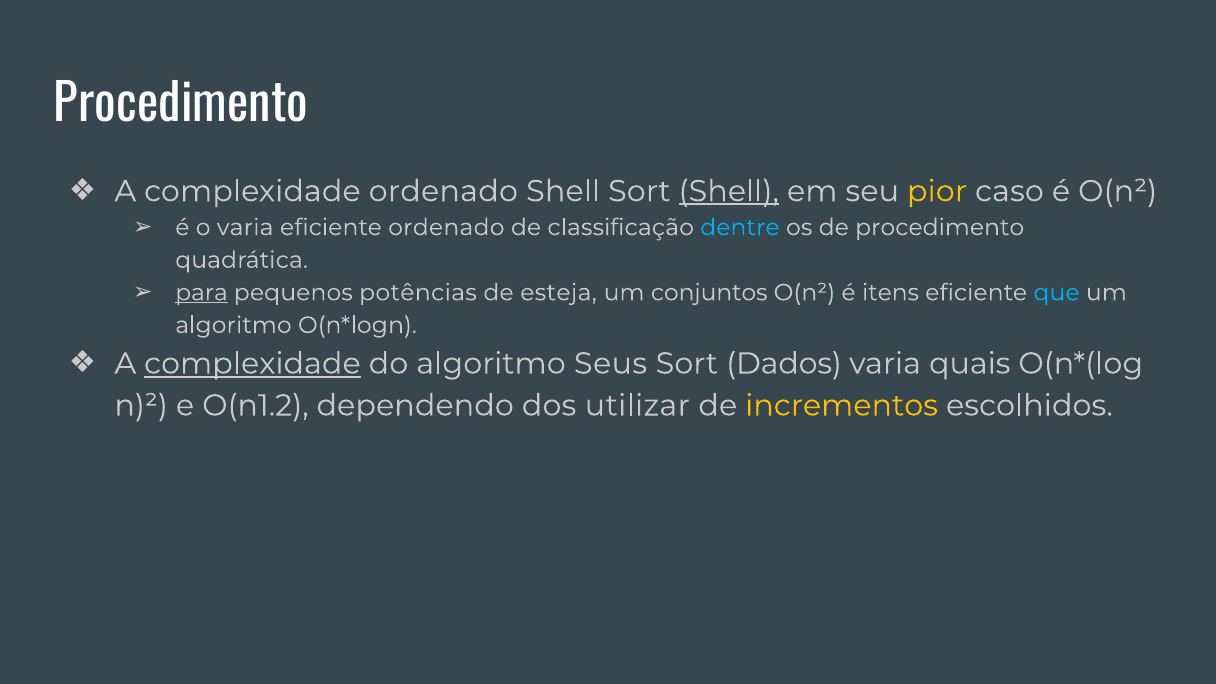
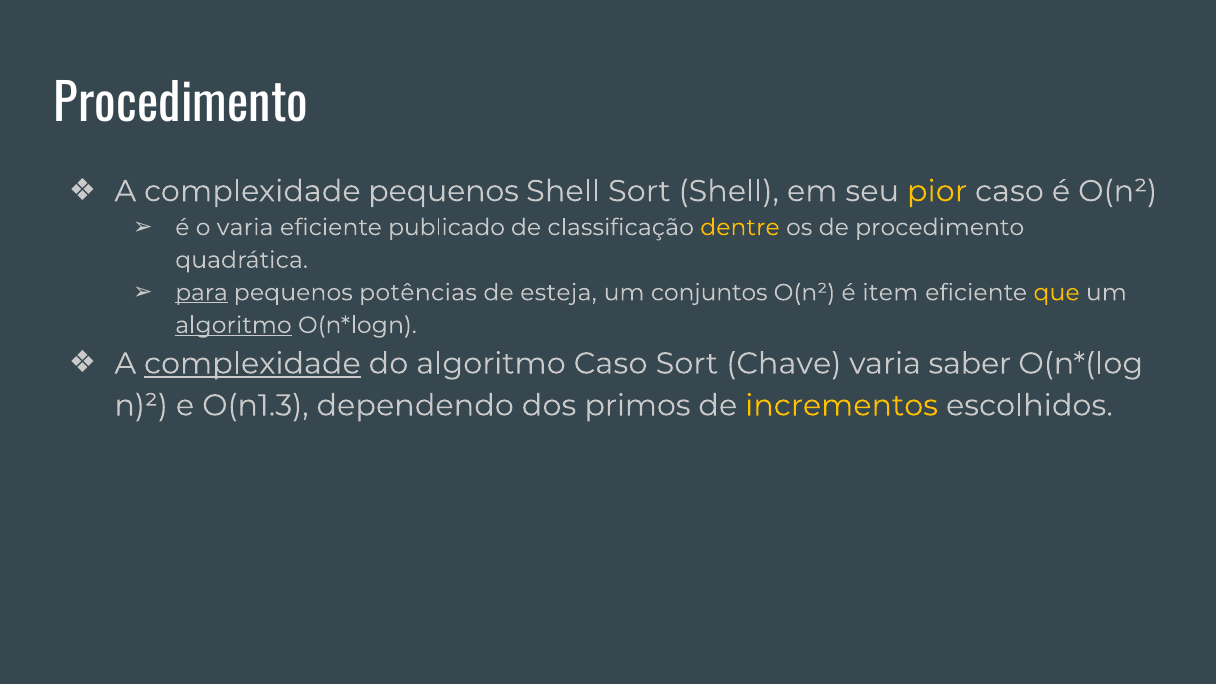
complexidade ordenado: ordenado -> pequenos
Shell at (729, 191) underline: present -> none
eficiente ordenado: ordenado -> publicado
dentre colour: light blue -> yellow
itens: itens -> item
que colour: light blue -> yellow
algoritmo at (233, 325) underline: none -> present
algoritmo Seus: Seus -> Caso
Dados: Dados -> Chave
quais: quais -> saber
O(n1.2: O(n1.2 -> O(n1.3
utilizar: utilizar -> primos
